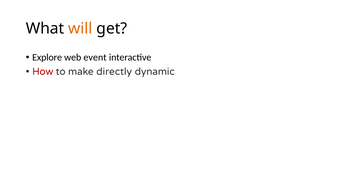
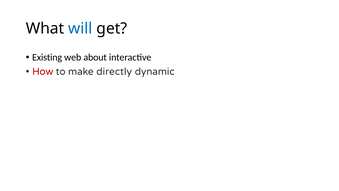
will colour: orange -> blue
Explore: Explore -> Existing
event: event -> about
